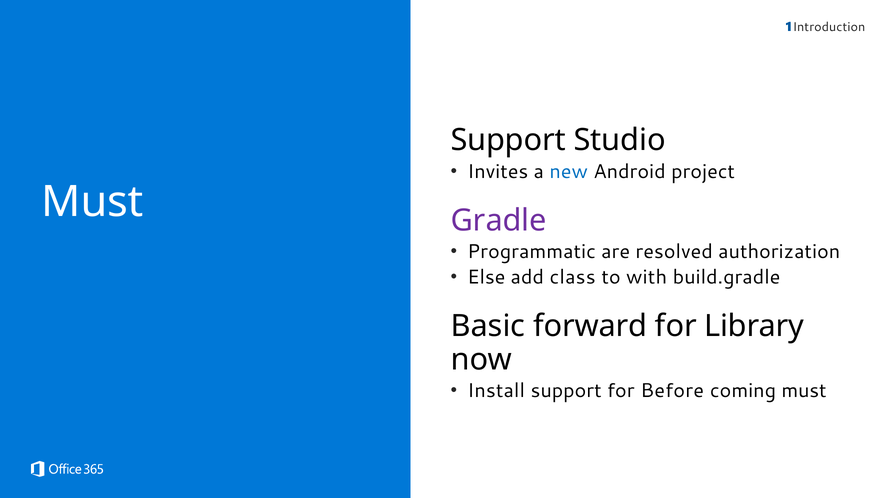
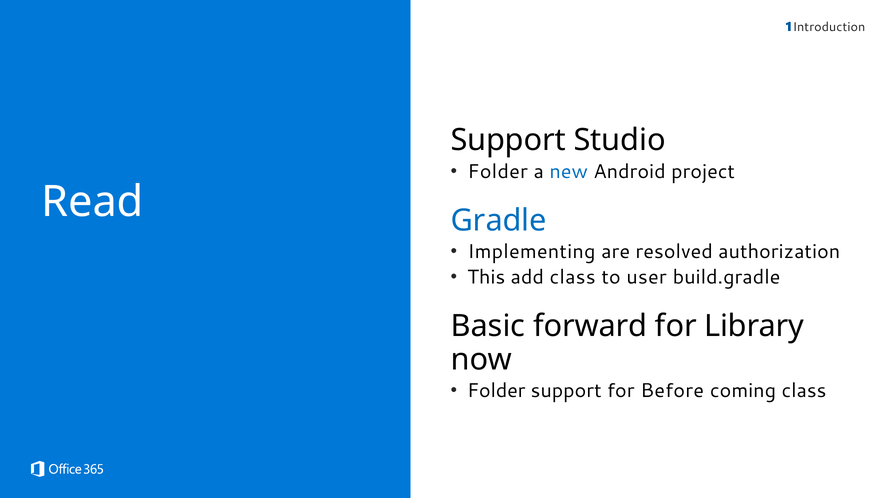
Invites at (498, 172): Invites -> Folder
Must at (93, 202): Must -> Read
Gradle colour: purple -> blue
Programmatic: Programmatic -> Implementing
Else: Else -> This
with: with -> user
Install at (496, 391): Install -> Folder
coming must: must -> class
